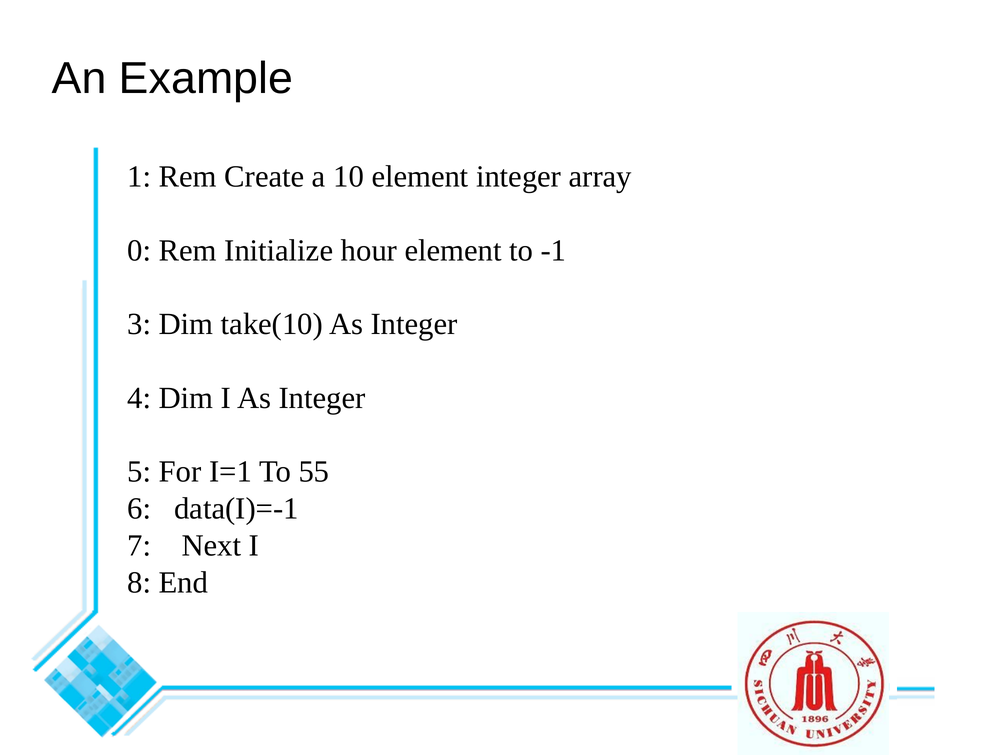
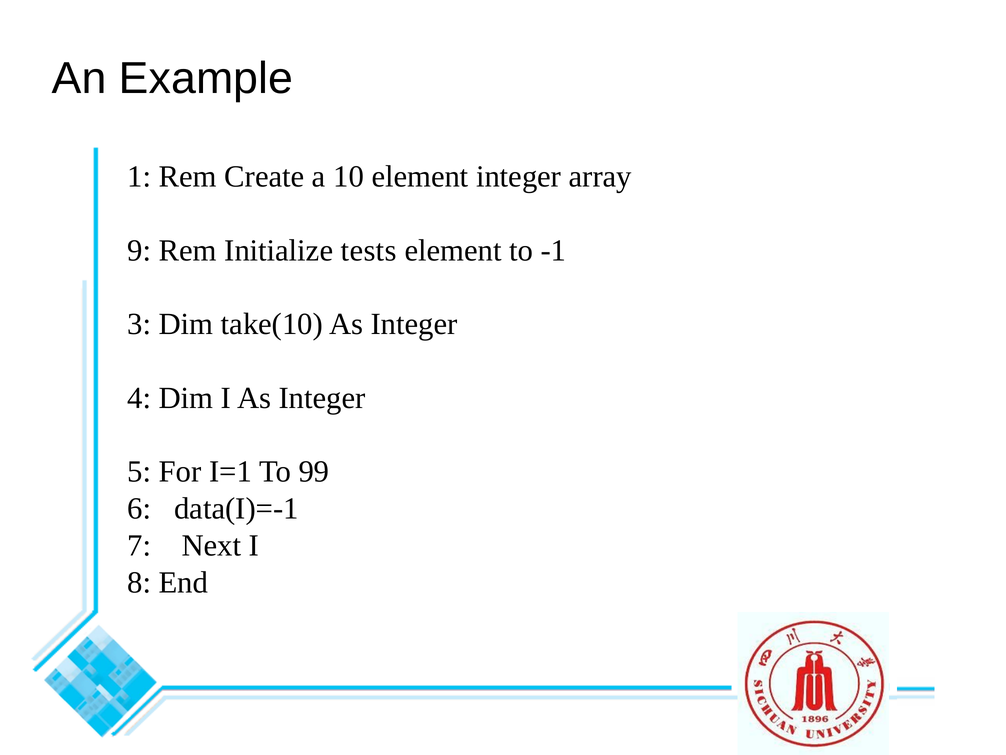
0: 0 -> 9
hour: hour -> tests
55: 55 -> 99
